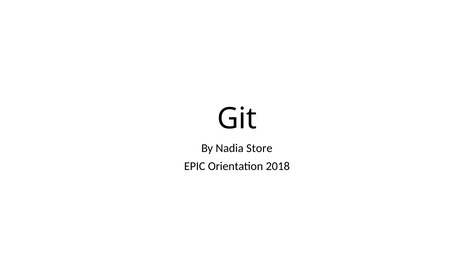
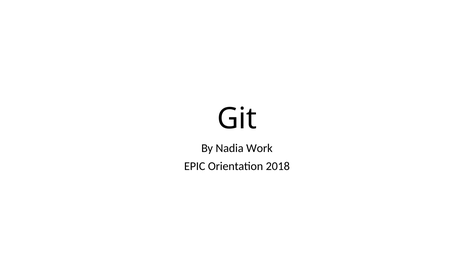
Store: Store -> Work
